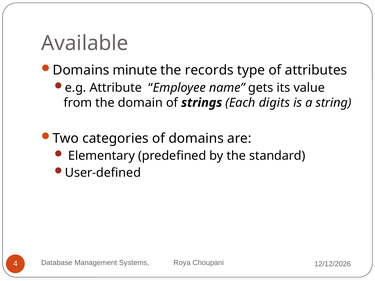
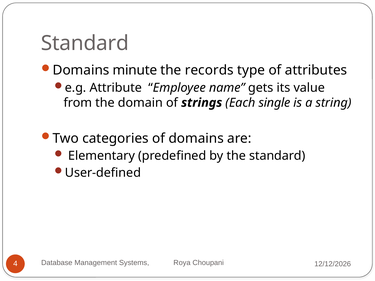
Available at (85, 43): Available -> Standard
digits: digits -> single
